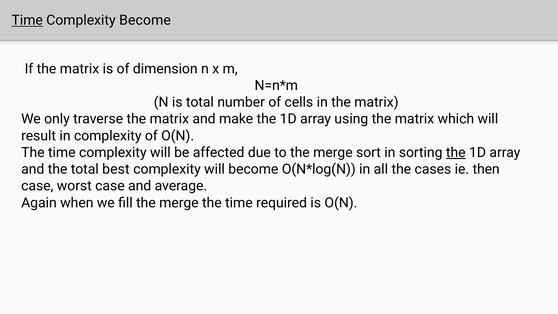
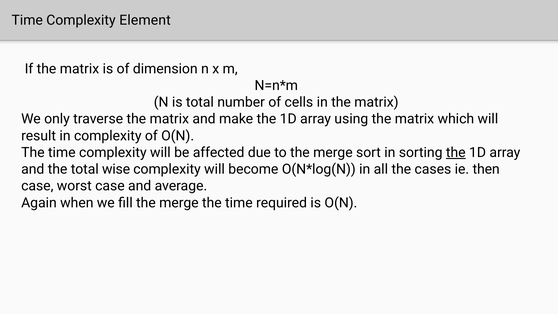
Time at (27, 20) underline: present -> none
Complexity Become: Become -> Element
best: best -> wise
